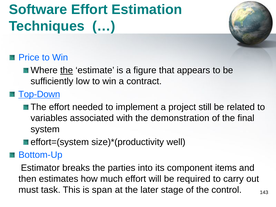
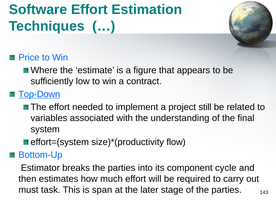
the at (67, 70) underline: present -> none
demonstration: demonstration -> understanding
well: well -> flow
items: items -> cycle
of the control: control -> parties
